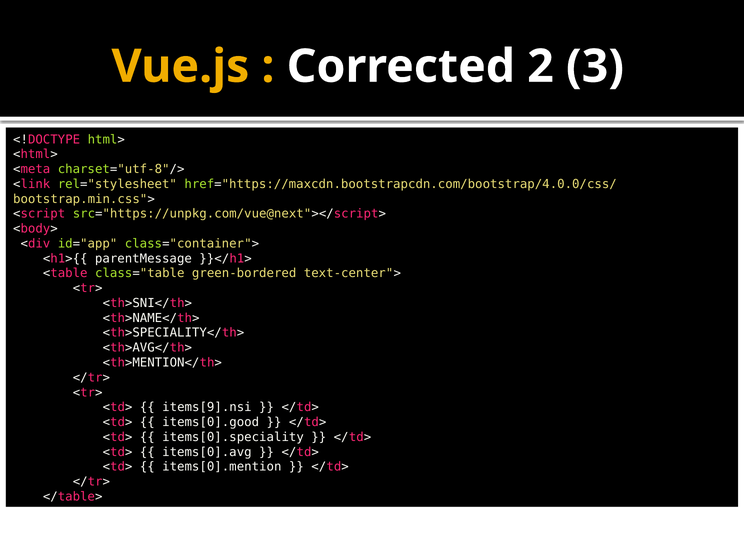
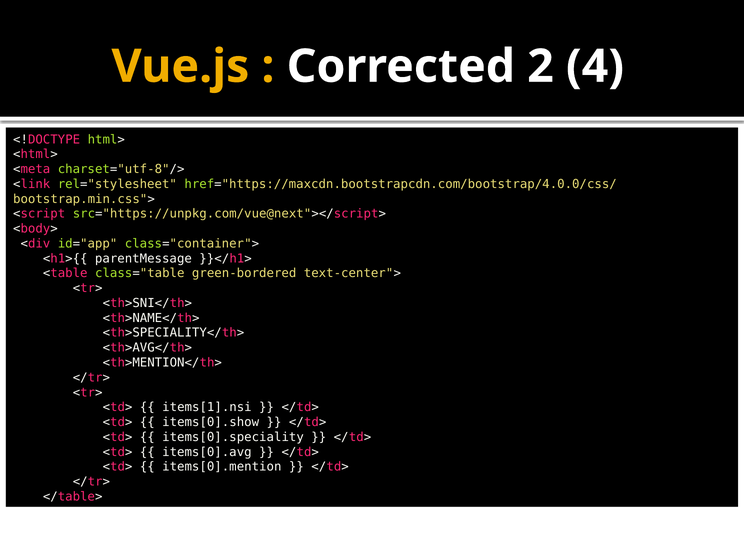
3: 3 -> 4
items[9].nsi: items[9].nsi -> items[1].nsi
items[0].good: items[0].good -> items[0].show
